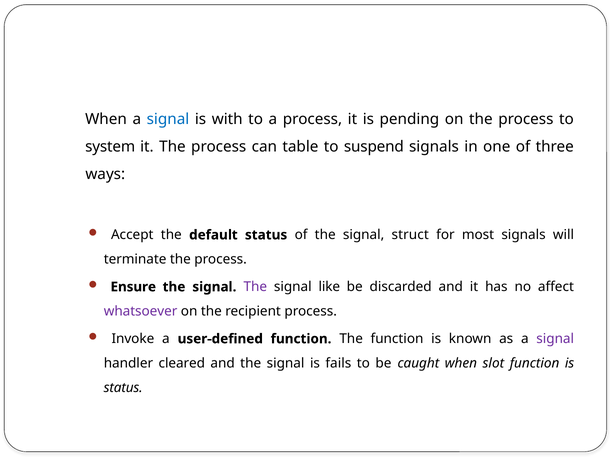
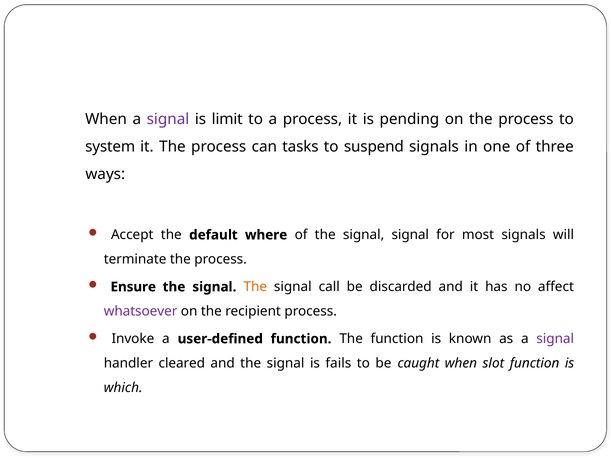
signal at (168, 119) colour: blue -> purple
with: with -> limit
table: table -> tasks
default status: status -> where
signal struct: struct -> signal
The at (255, 287) colour: purple -> orange
like: like -> call
status at (123, 388): status -> which
